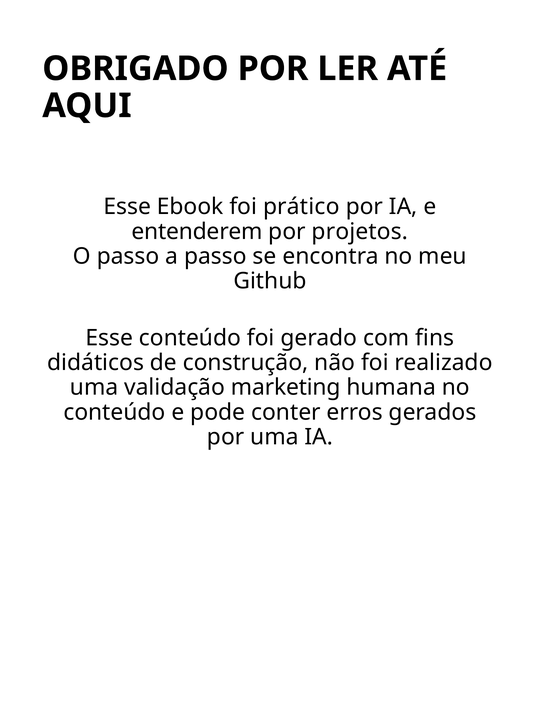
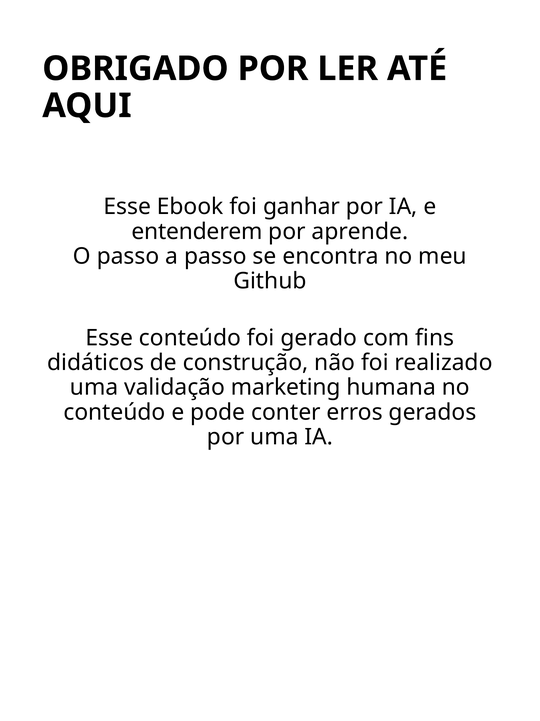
prático: prático -> ganhar
projetos: projetos -> aprende
